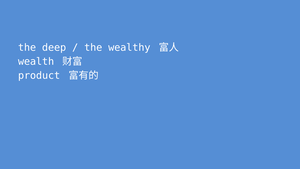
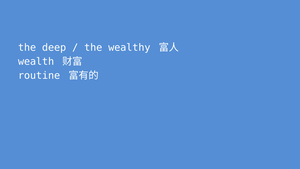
product: product -> routine
